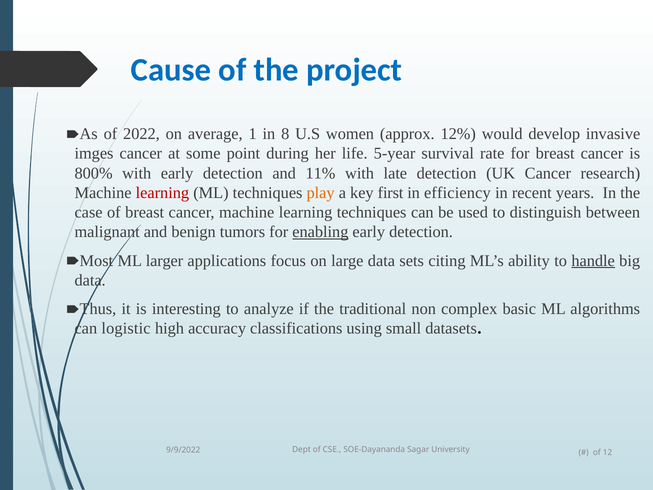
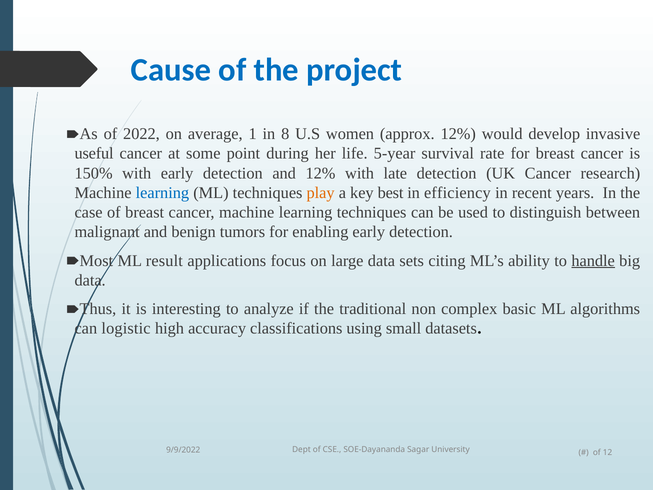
imges: imges -> useful
800%: 800% -> 150%
and 11%: 11% -> 12%
learning at (162, 193) colour: red -> blue
first: first -> best
enabling underline: present -> none
larger: larger -> result
